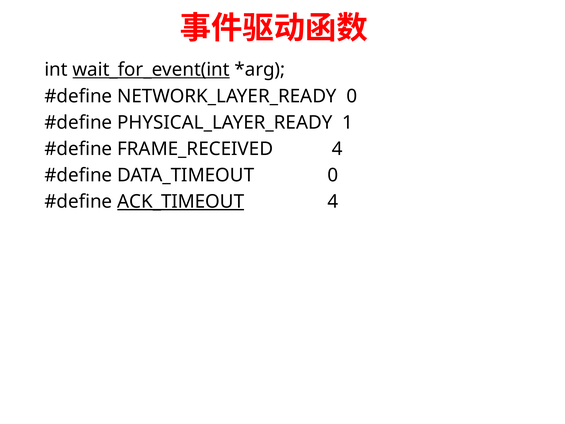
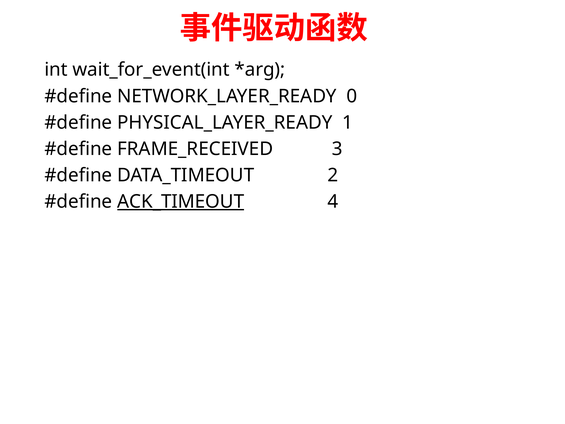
wait_for_event(int underline: present -> none
FRAME_RECEIVED 4: 4 -> 3
DATA_TIMEOUT 0: 0 -> 2
